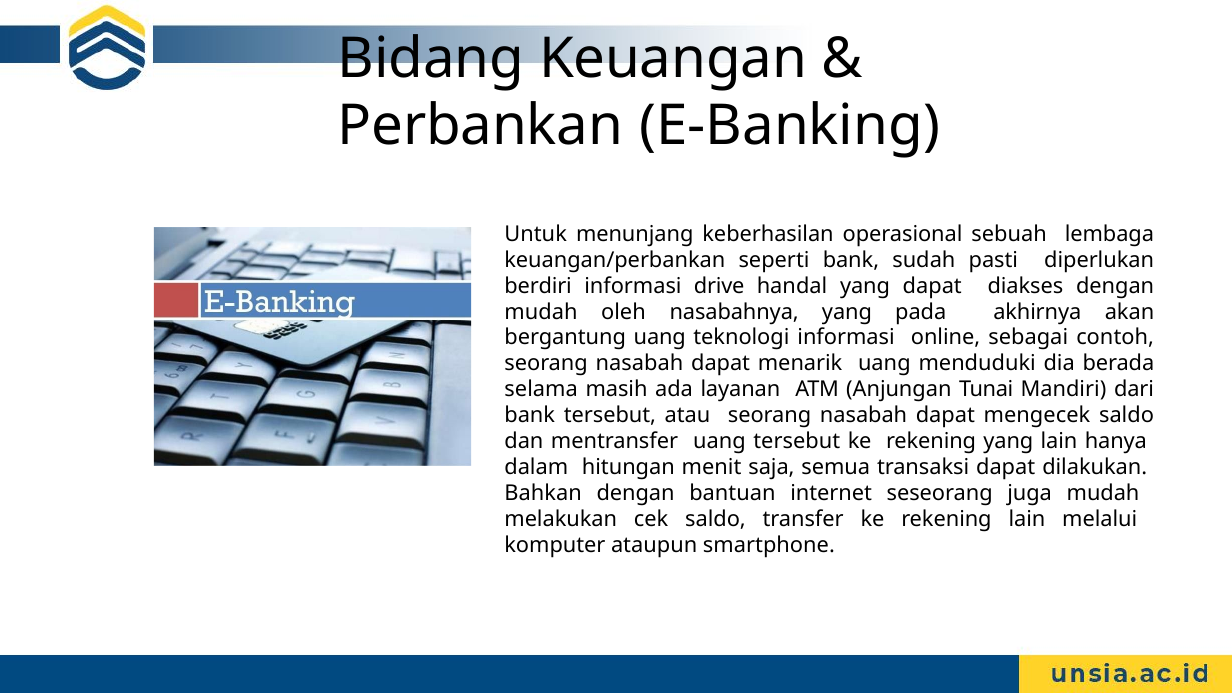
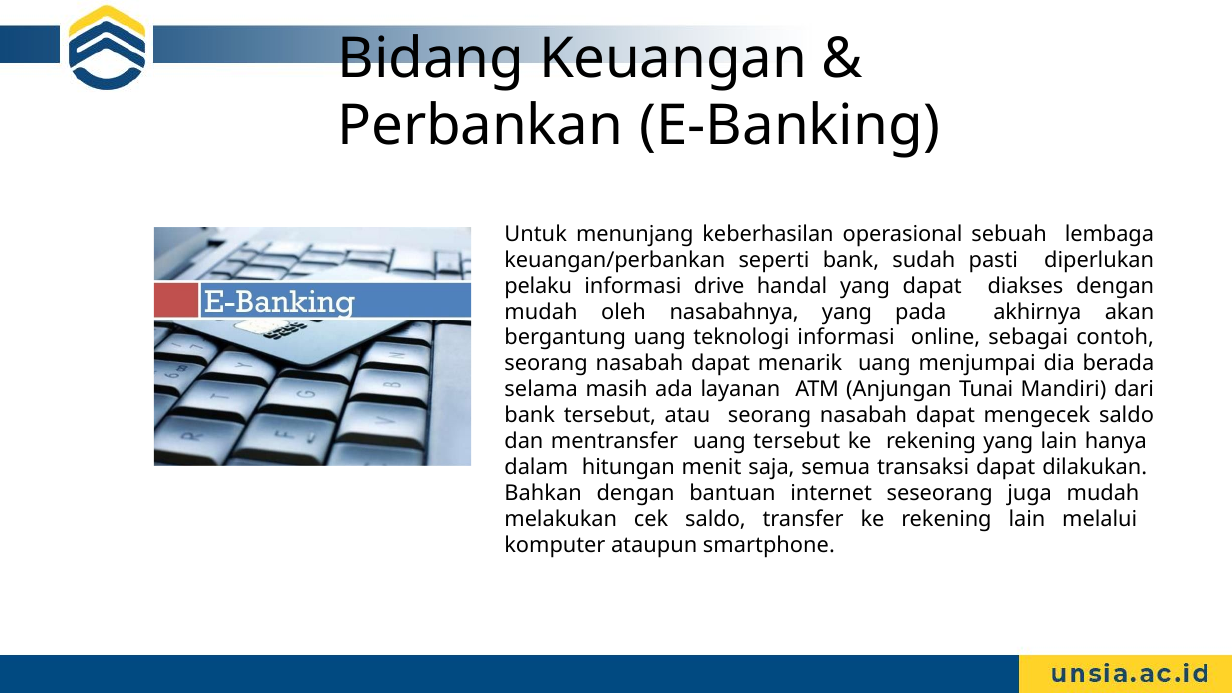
berdiri: berdiri -> pelaku
menduduki: menduduki -> menjumpai
